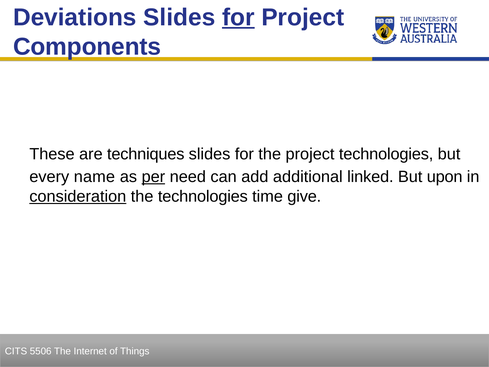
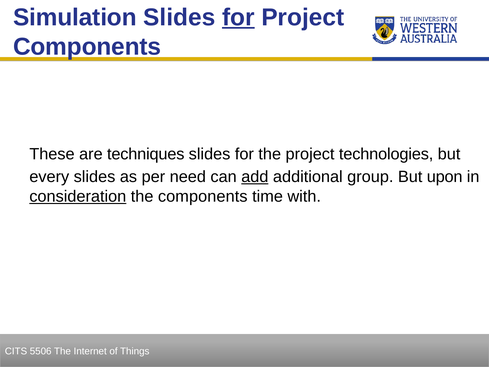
Deviations: Deviations -> Simulation
every name: name -> slides
per underline: present -> none
add underline: none -> present
linked: linked -> group
the technologies: technologies -> components
give: give -> with
